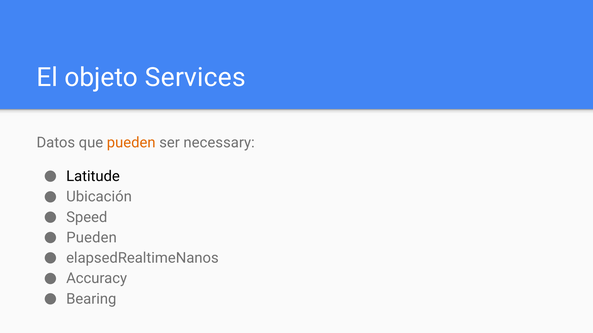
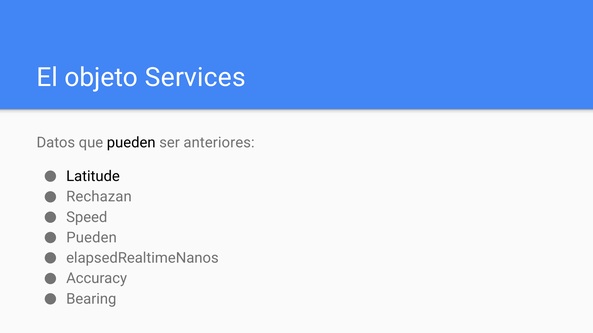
pueden at (131, 143) colour: orange -> black
necessary: necessary -> anteriores
Ubicación: Ubicación -> Rechazan
